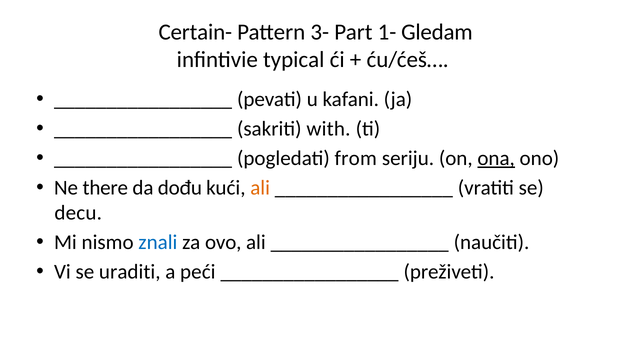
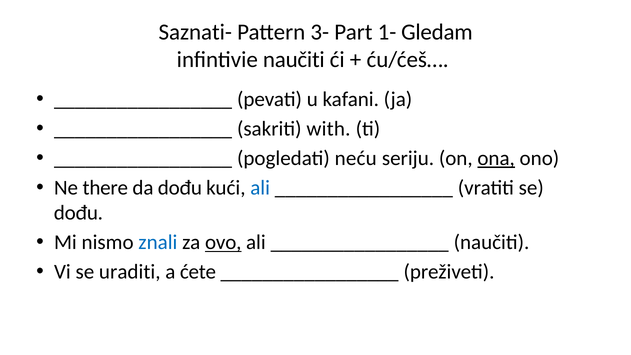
Certain-: Certain- -> Saznati-
infintivie typical: typical -> naučiti
from: from -> neću
ali at (260, 188) colour: orange -> blue
decu at (78, 213): decu -> dođu
ovo underline: none -> present
peći: peći -> ćete
